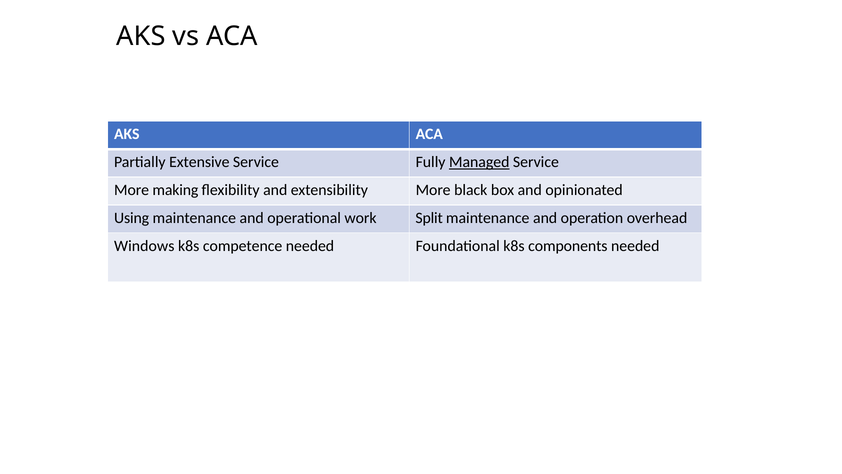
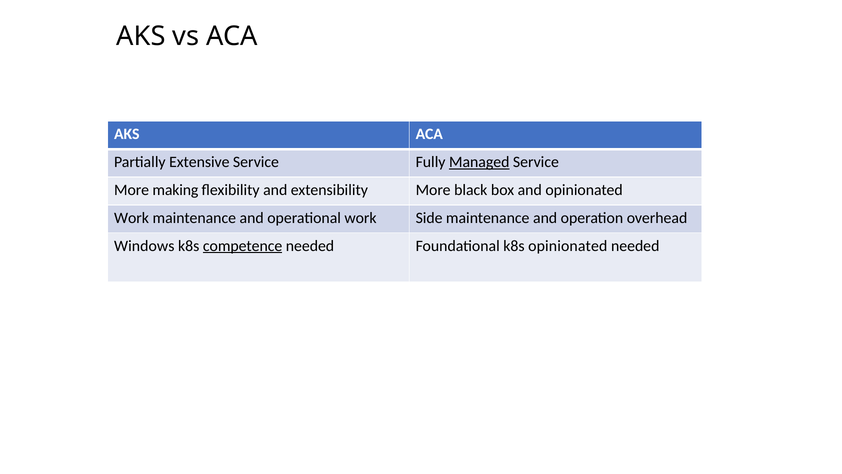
Using at (132, 218): Using -> Work
Split: Split -> Side
competence underline: none -> present
k8s components: components -> opinionated
